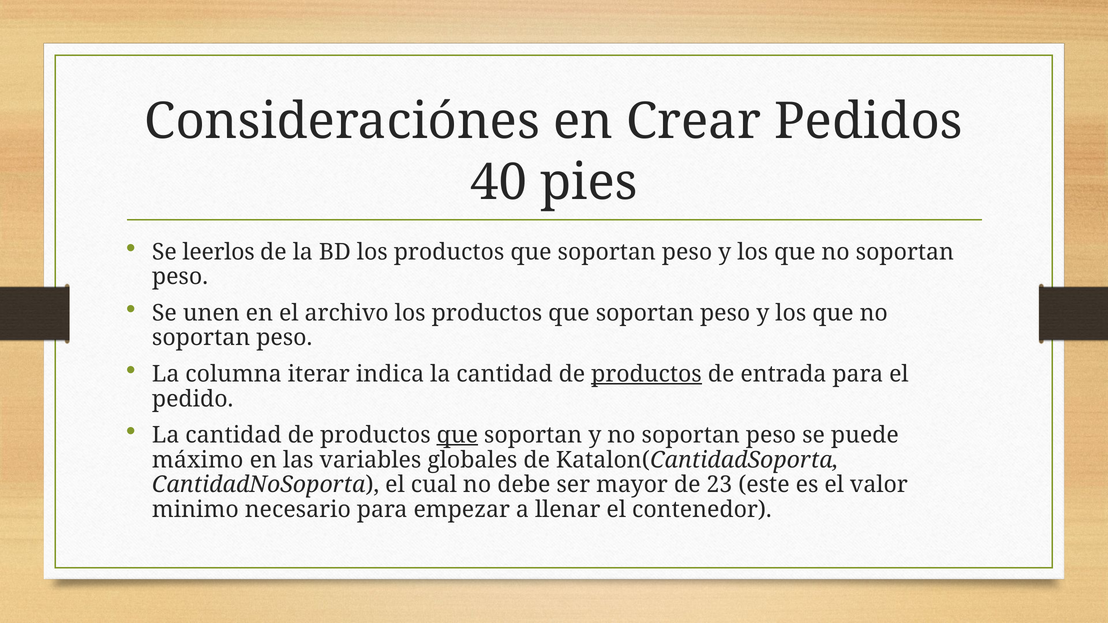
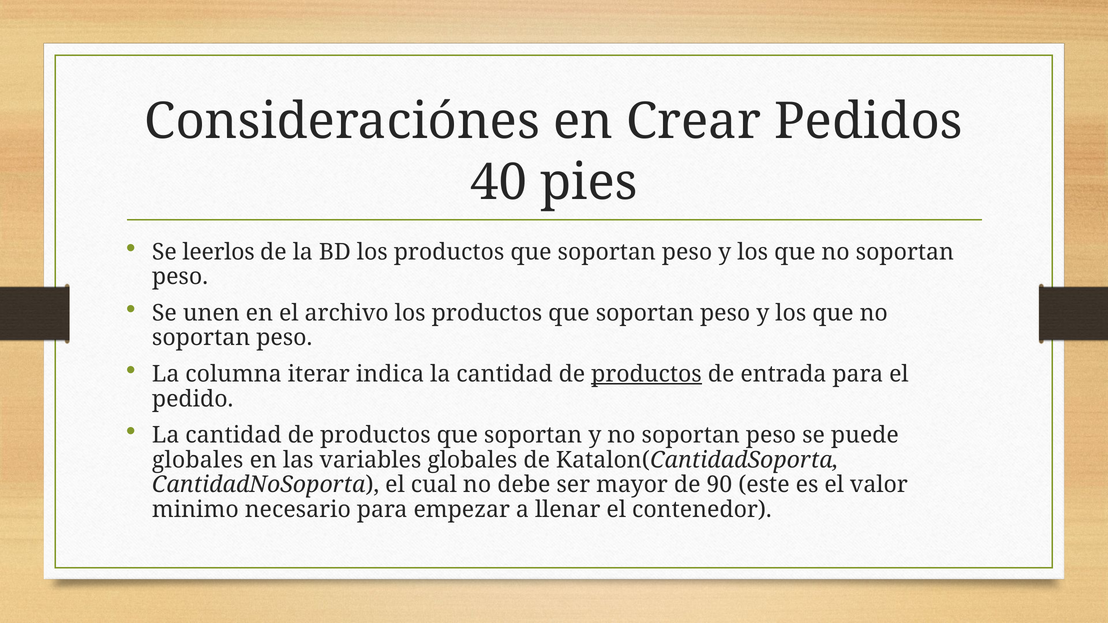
que at (457, 435) underline: present -> none
máximo at (198, 460): máximo -> globales
23: 23 -> 90
